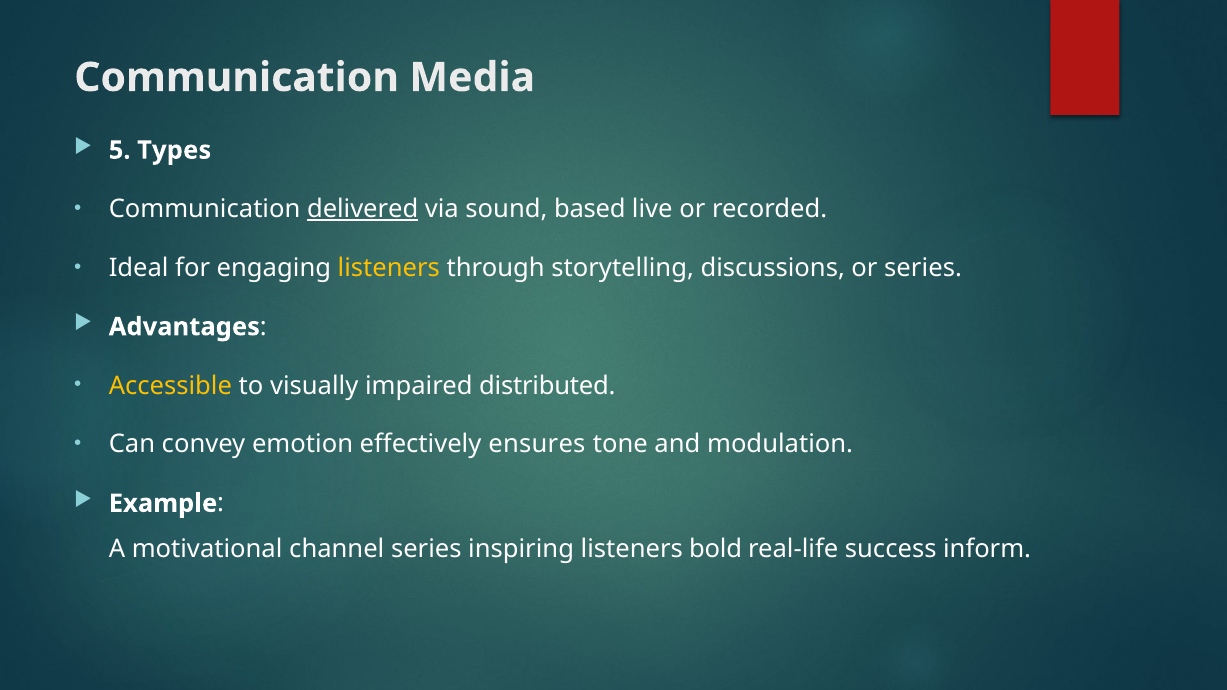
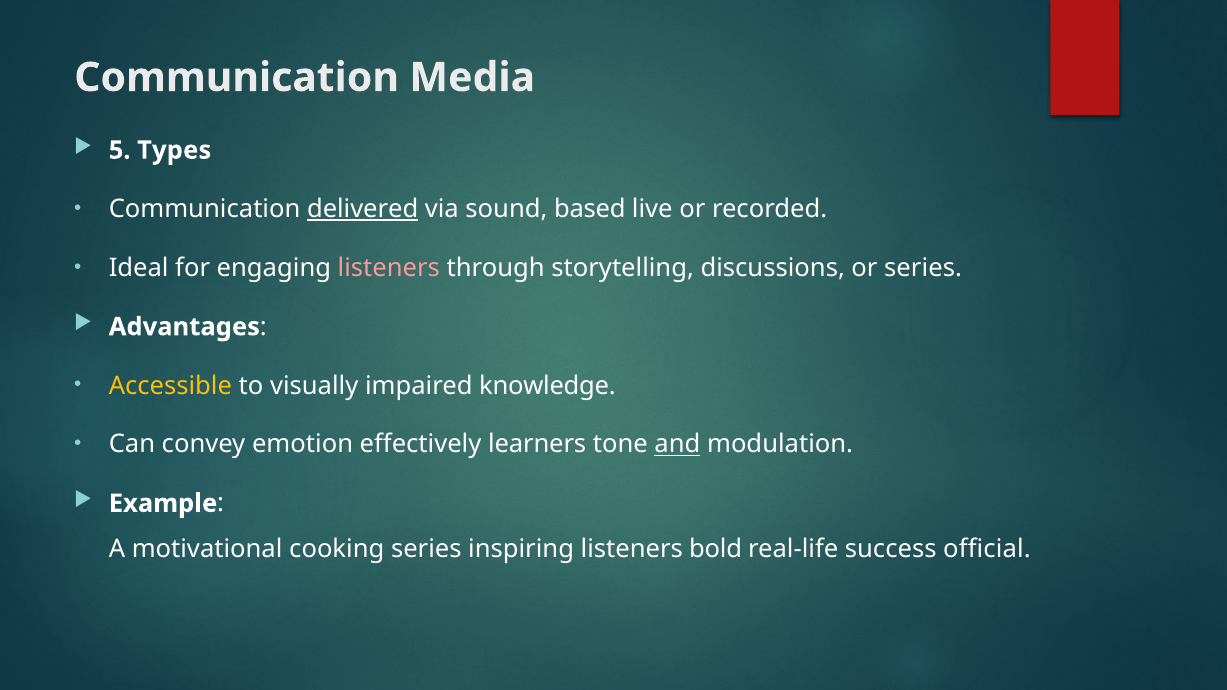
listeners at (389, 268) colour: yellow -> pink
distributed: distributed -> knowledge
ensures: ensures -> learners
and underline: none -> present
channel: channel -> cooking
inform: inform -> official
